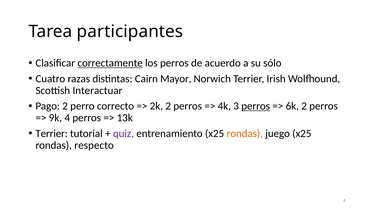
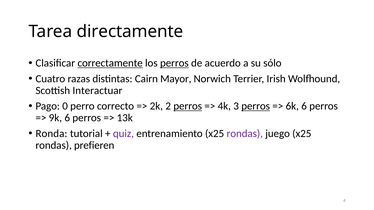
participantes: participantes -> directamente
perros at (174, 63) underline: none -> present
Pago 2: 2 -> 0
perros at (188, 106) underline: none -> present
6k 2: 2 -> 6
9k 4: 4 -> 6
Terrier at (52, 134): Terrier -> Ronda
rondas at (245, 134) colour: orange -> purple
respecto: respecto -> prefieren
